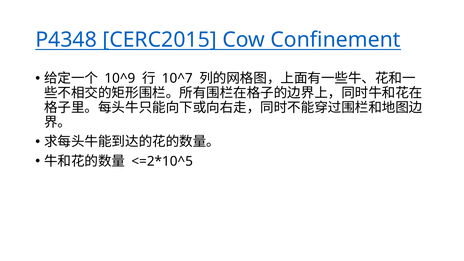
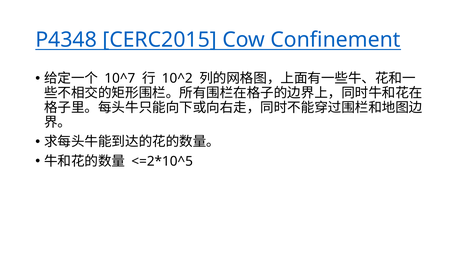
10^9: 10^9 -> 10^7
10^7: 10^7 -> 10^2
